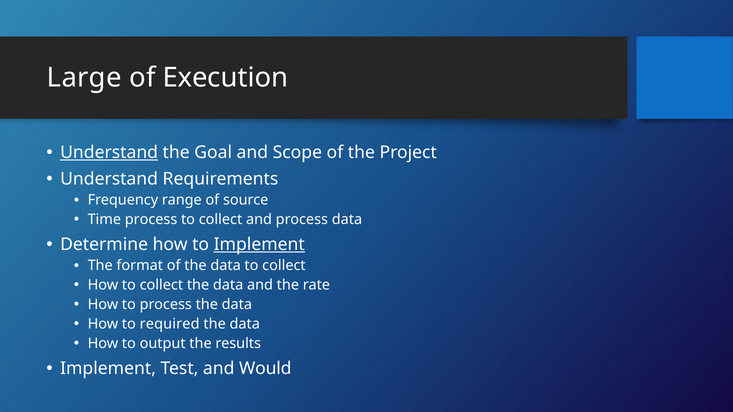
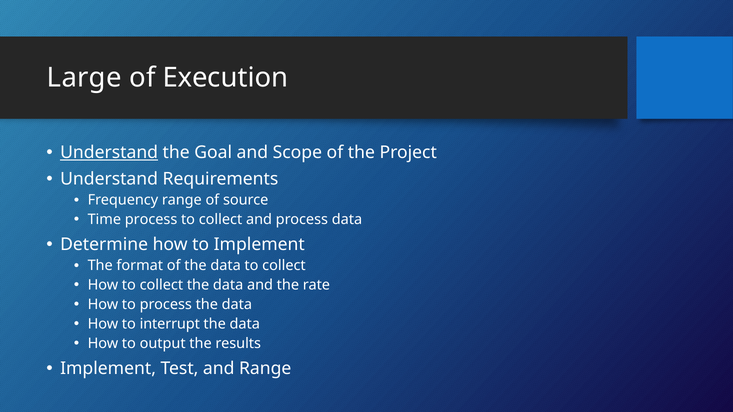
Implement at (259, 245) underline: present -> none
required: required -> interrupt
and Would: Would -> Range
